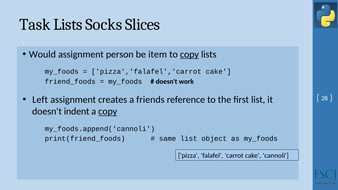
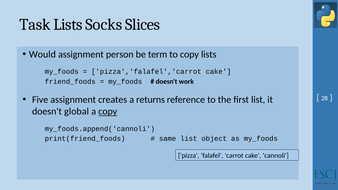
item: item -> term
copy at (189, 54) underline: present -> none
Left: Left -> Five
friends: friends -> returns
indent: indent -> global
